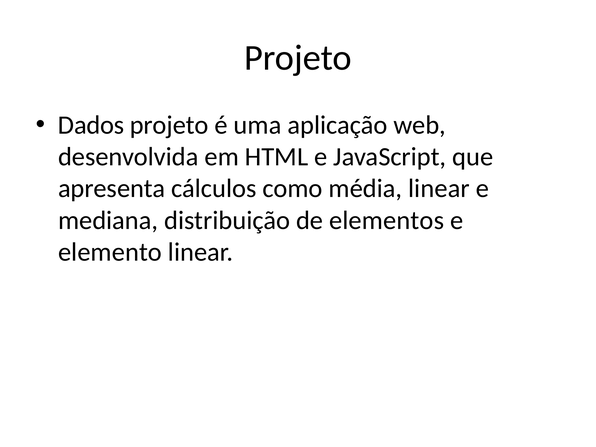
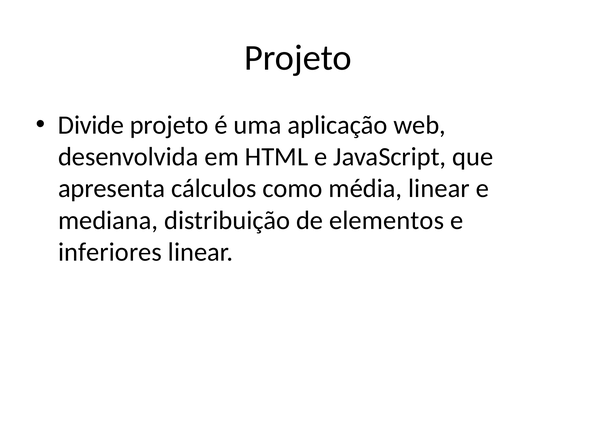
Dados: Dados -> Divide
elemento: elemento -> inferiores
